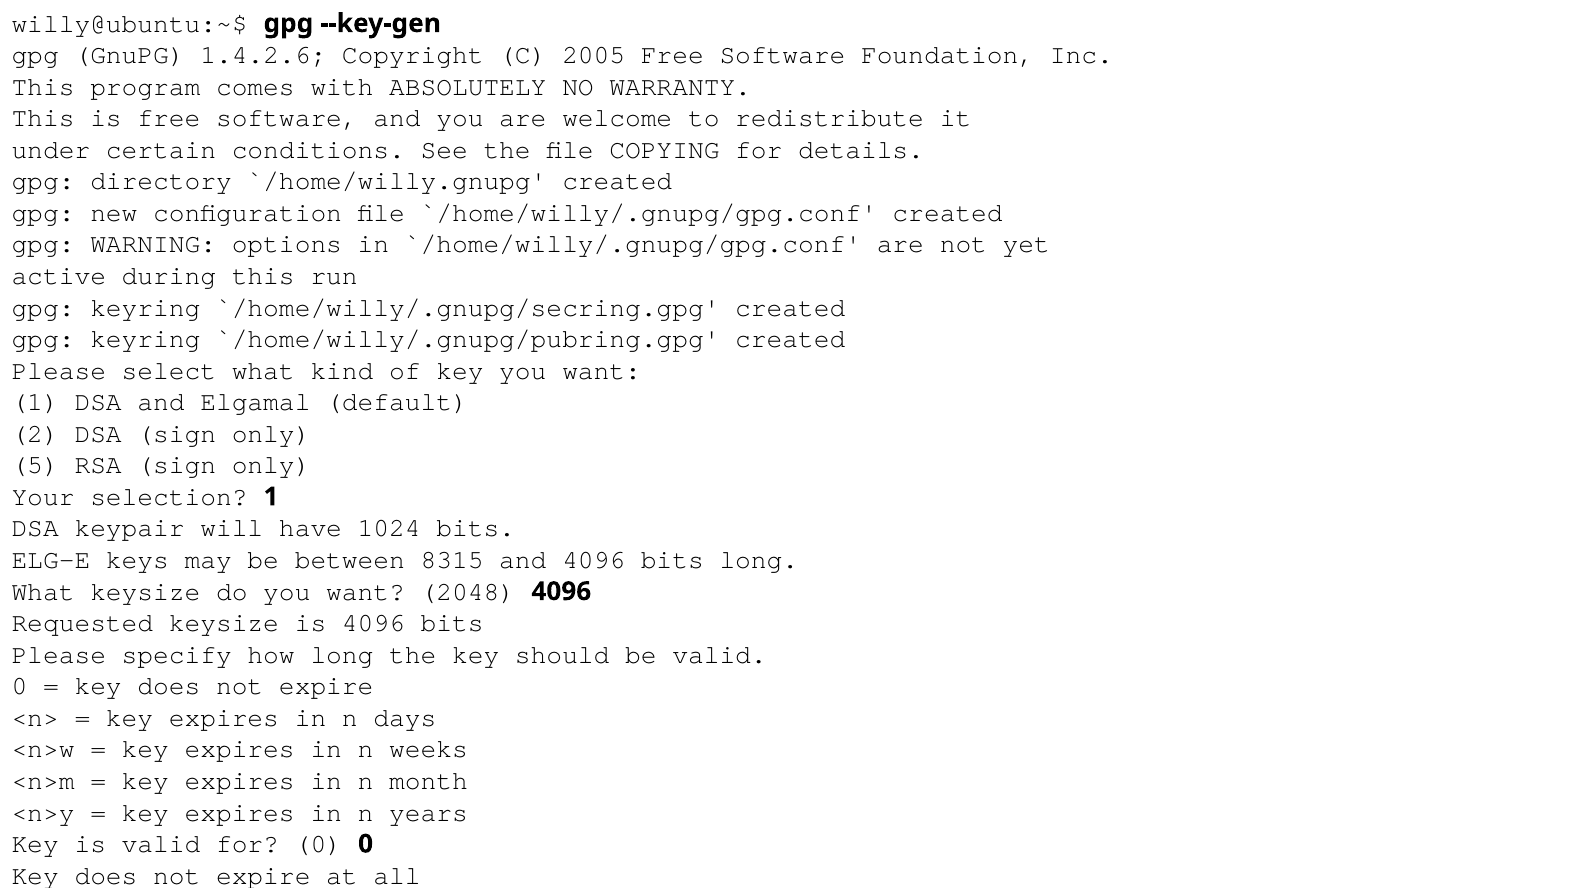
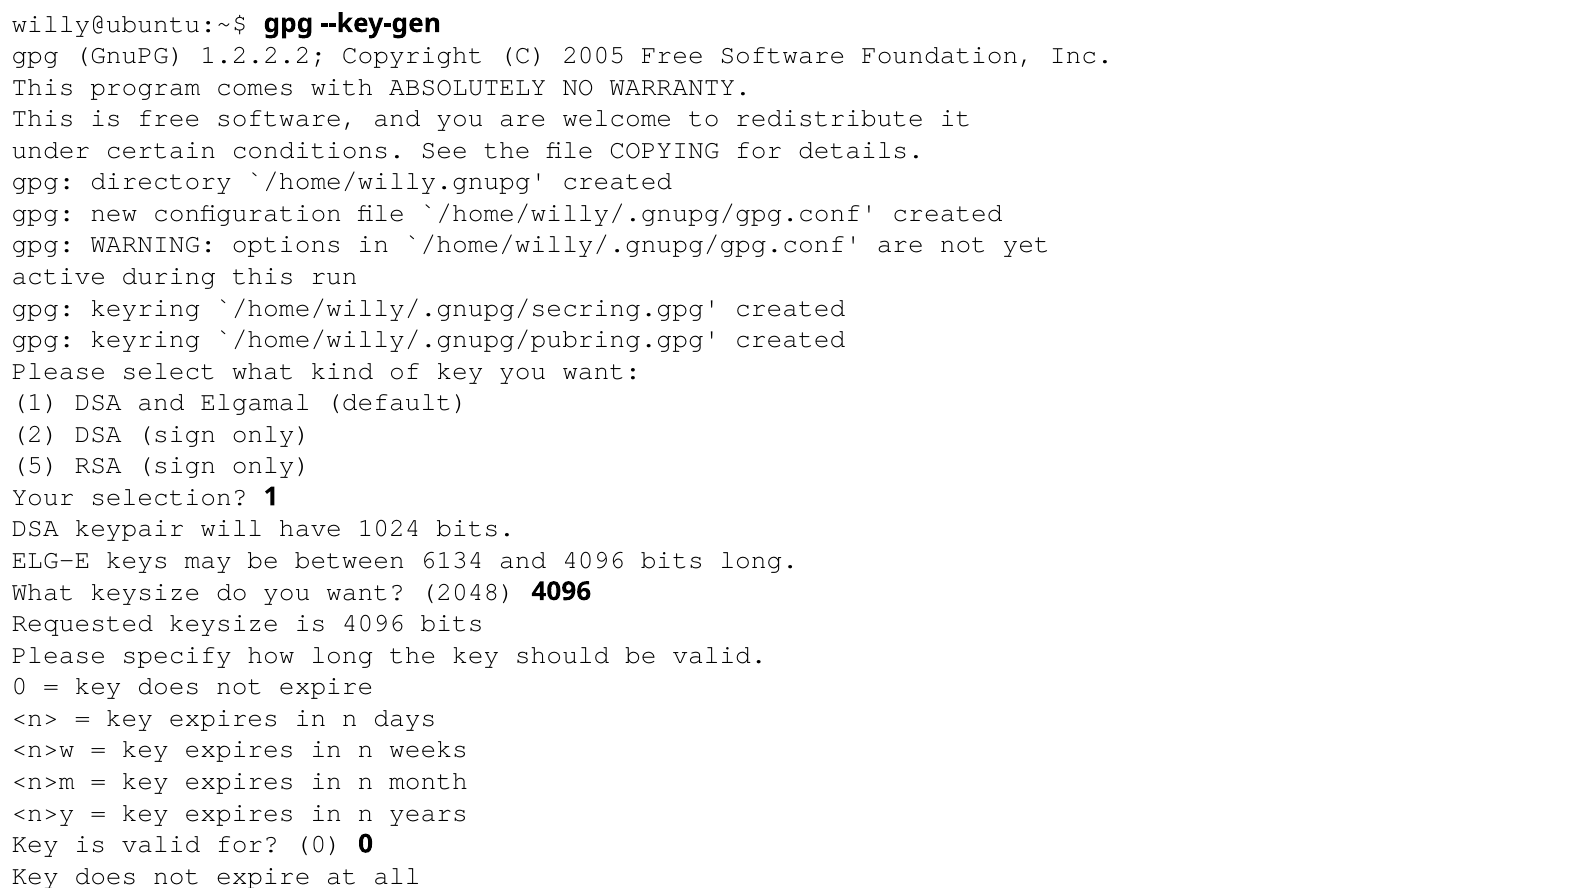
1.4.2.6: 1.4.2.6 -> 1.2.2.2
8315: 8315 -> 6134
